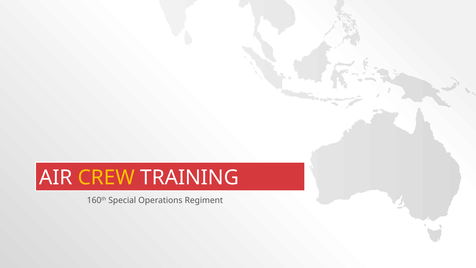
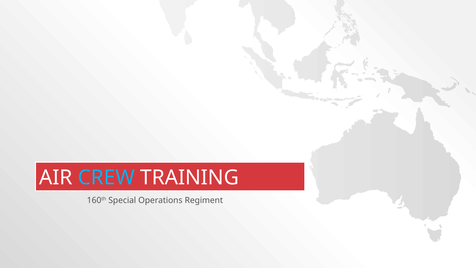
CREW colour: yellow -> light blue
